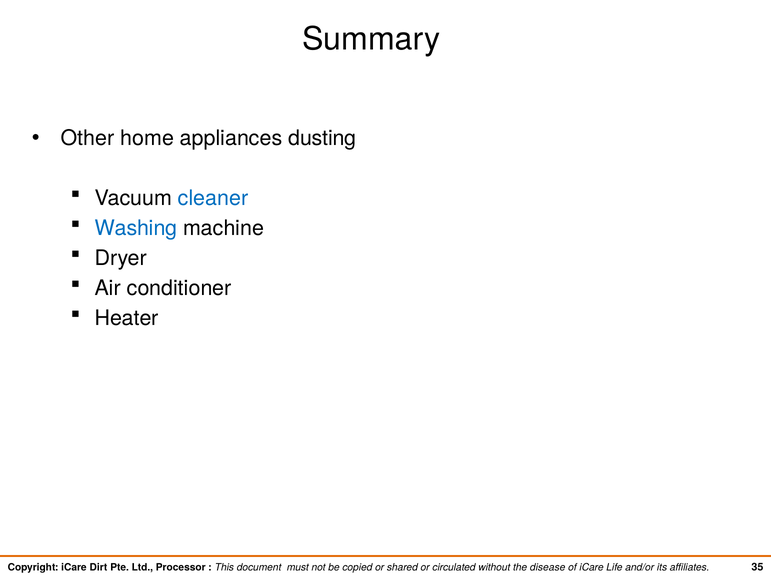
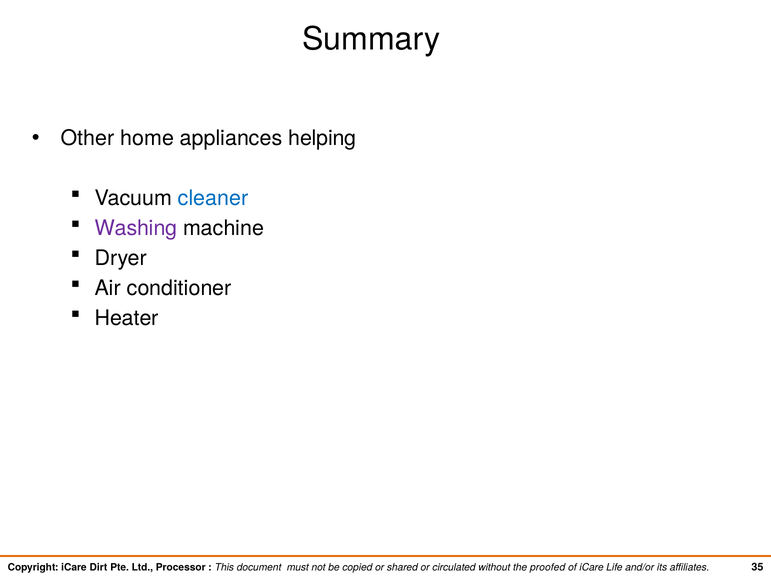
dusting: dusting -> helping
Washing colour: blue -> purple
disease: disease -> proofed
